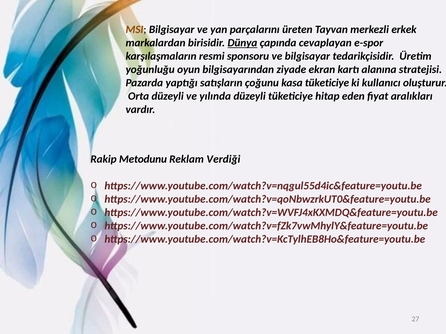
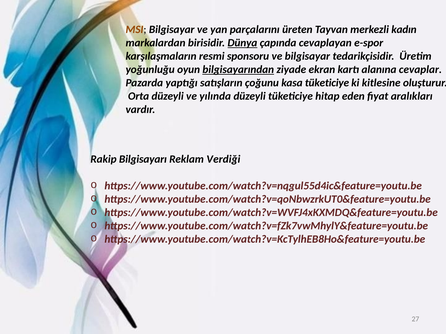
erkek: erkek -> kadın
bilgisayarından underline: none -> present
stratejisi: stratejisi -> cevaplar
kullanıcı: kullanıcı -> kitlesine
Metodunu: Metodunu -> Bilgisayarı
